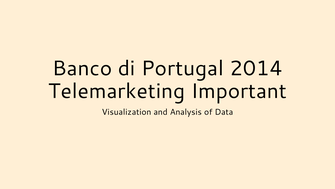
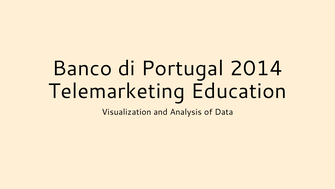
Important: Important -> Education
